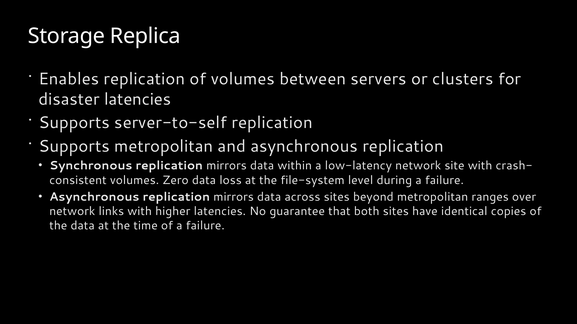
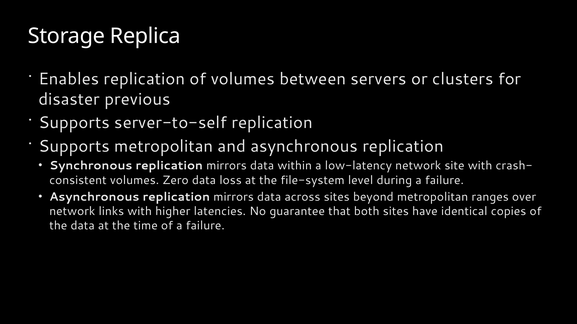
disaster latencies: latencies -> previous
